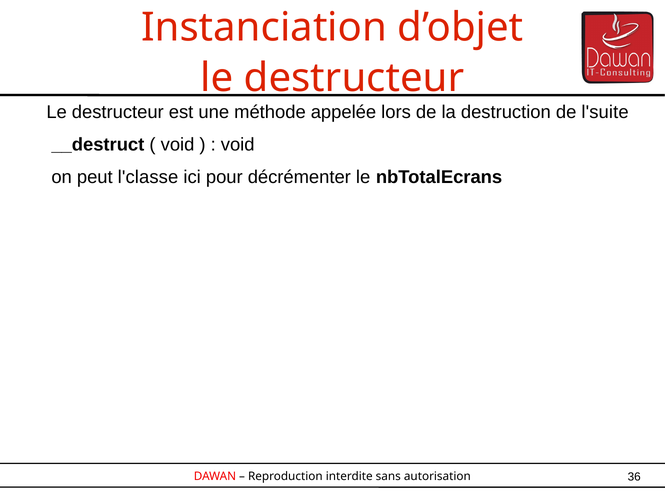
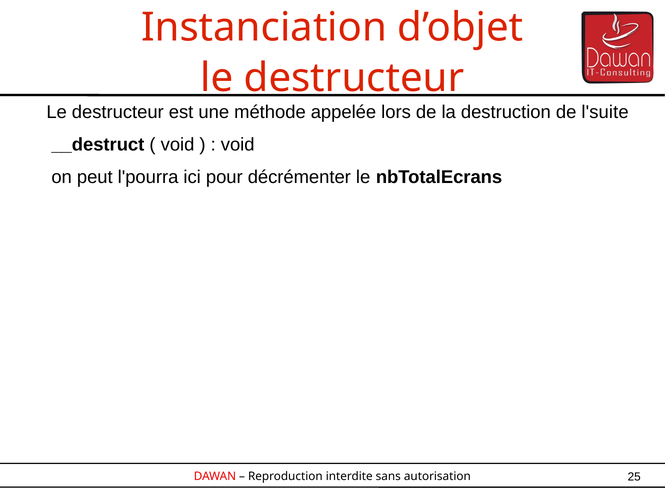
l'classe: l'classe -> l'pourra
36: 36 -> 25
